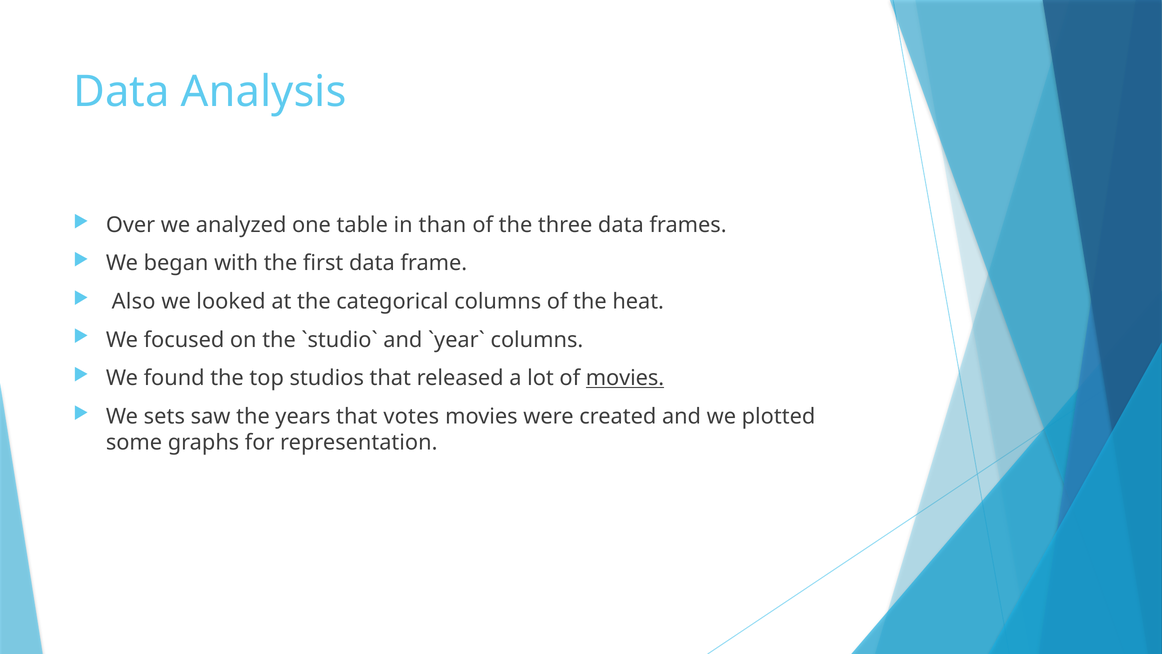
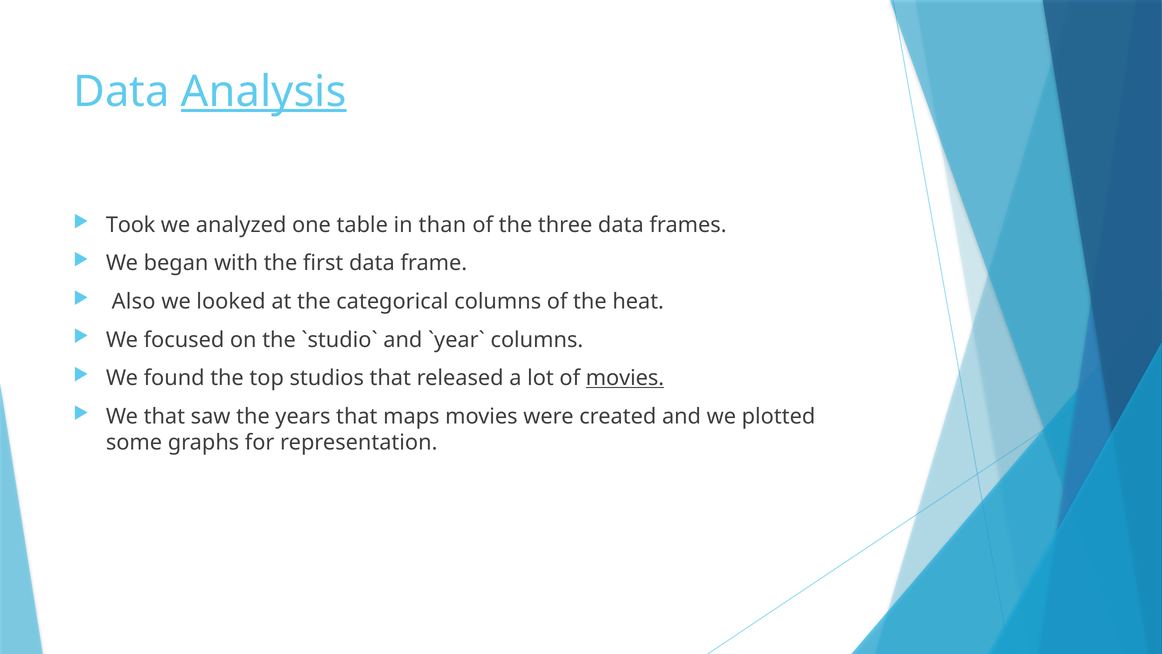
Analysis underline: none -> present
Over: Over -> Took
We sets: sets -> that
votes: votes -> maps
